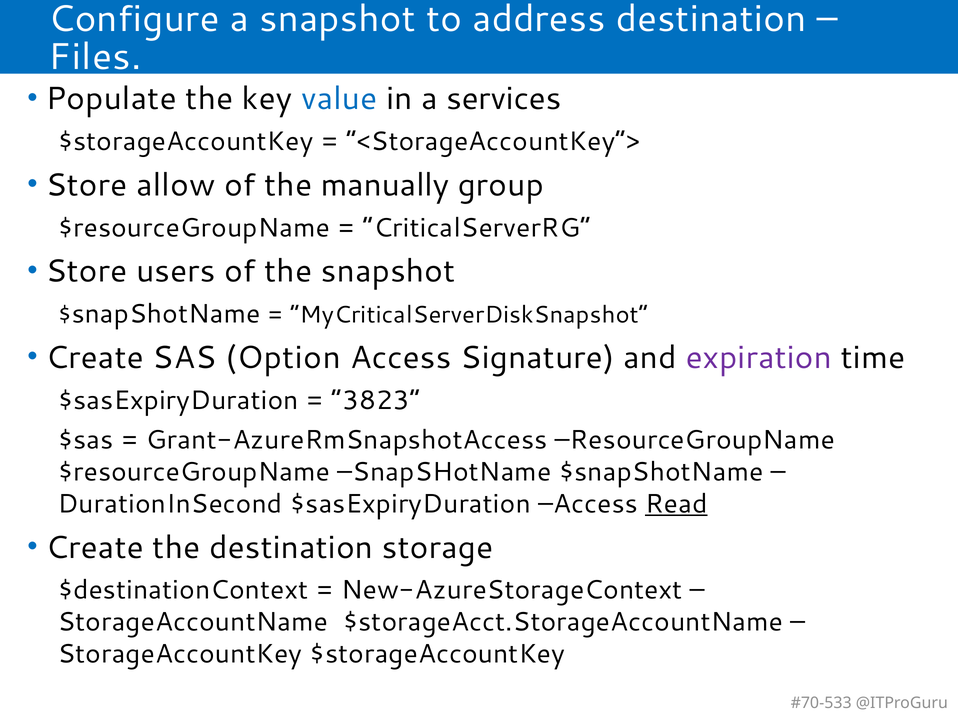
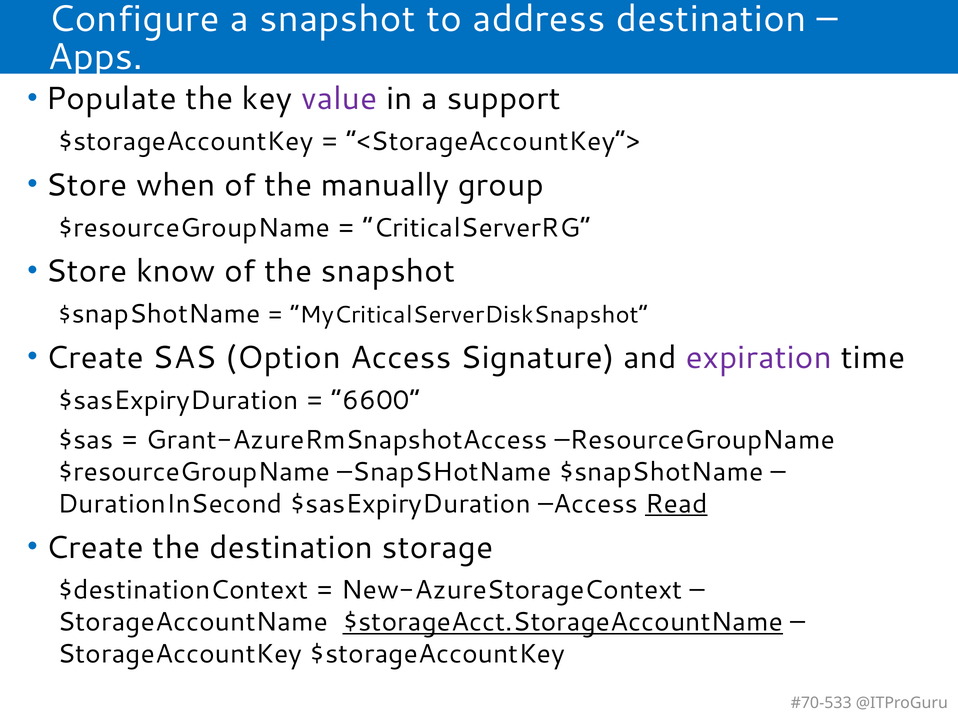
Files: Files -> Apps
value colour: blue -> purple
services: services -> support
allow: allow -> when
users: users -> know
3823: 3823 -> 6600
$storageAcct.StorageAccountName underline: none -> present
